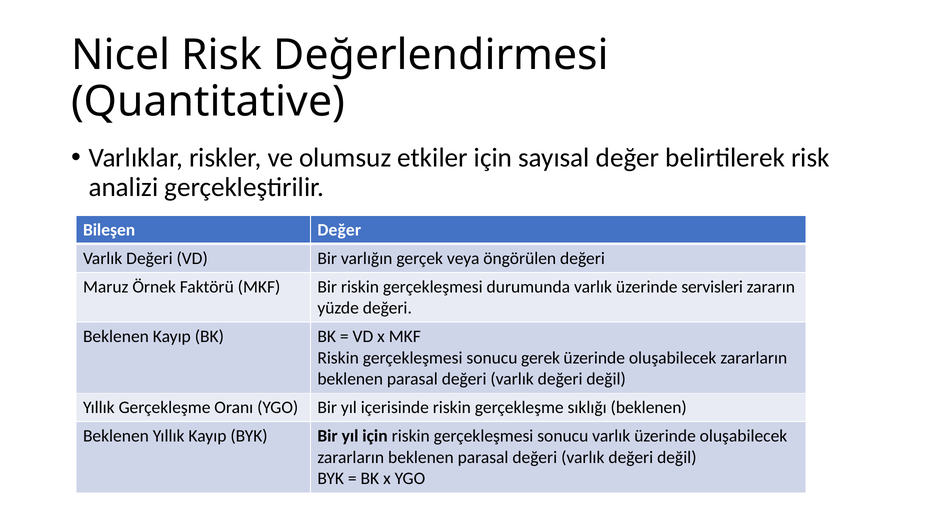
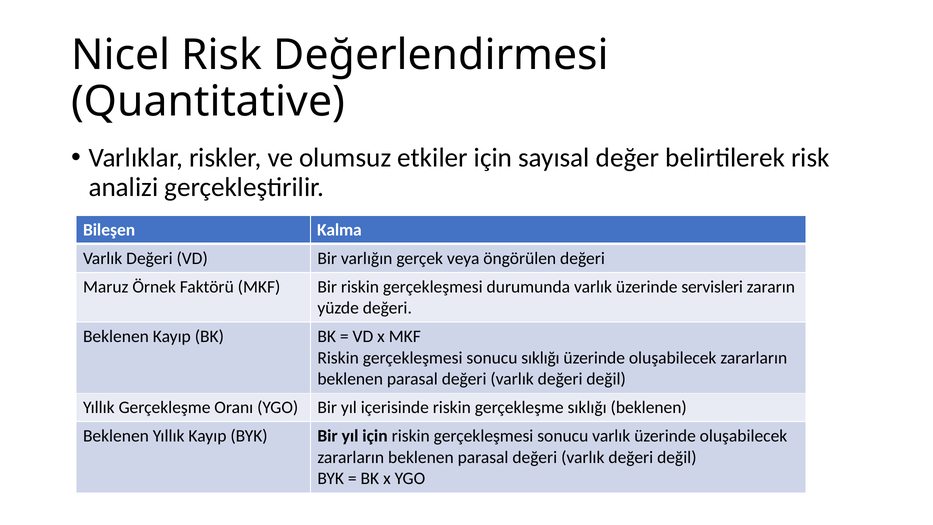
Bileşen Değer: Değer -> Kalma
sonucu gerek: gerek -> sıklığı
